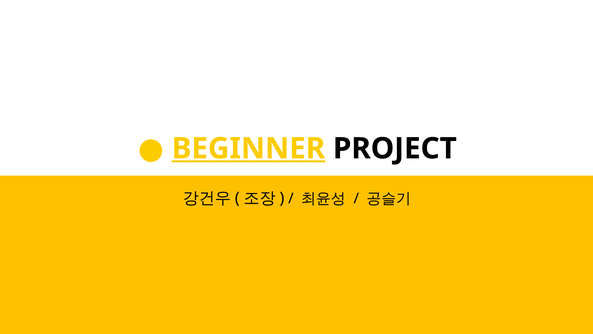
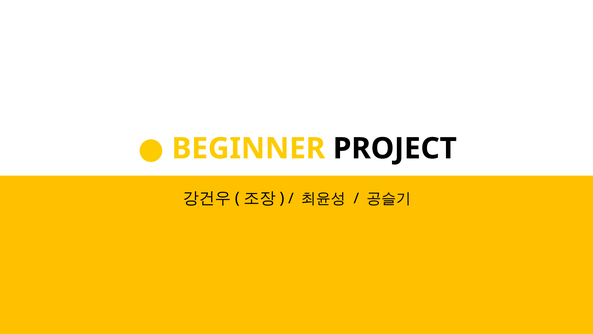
BEGINNER underline: present -> none
